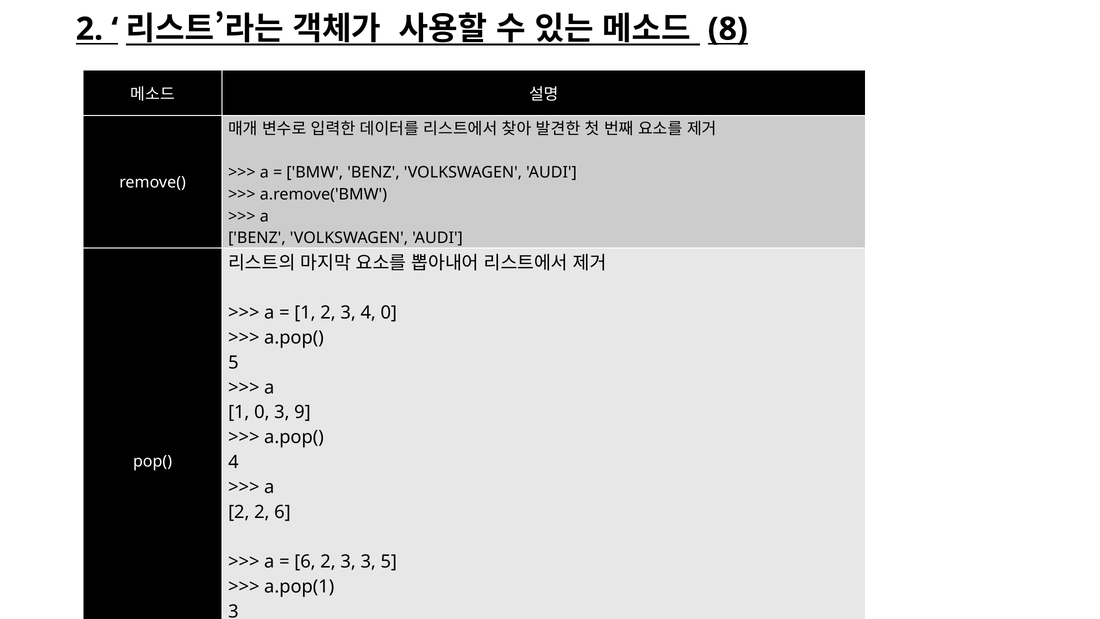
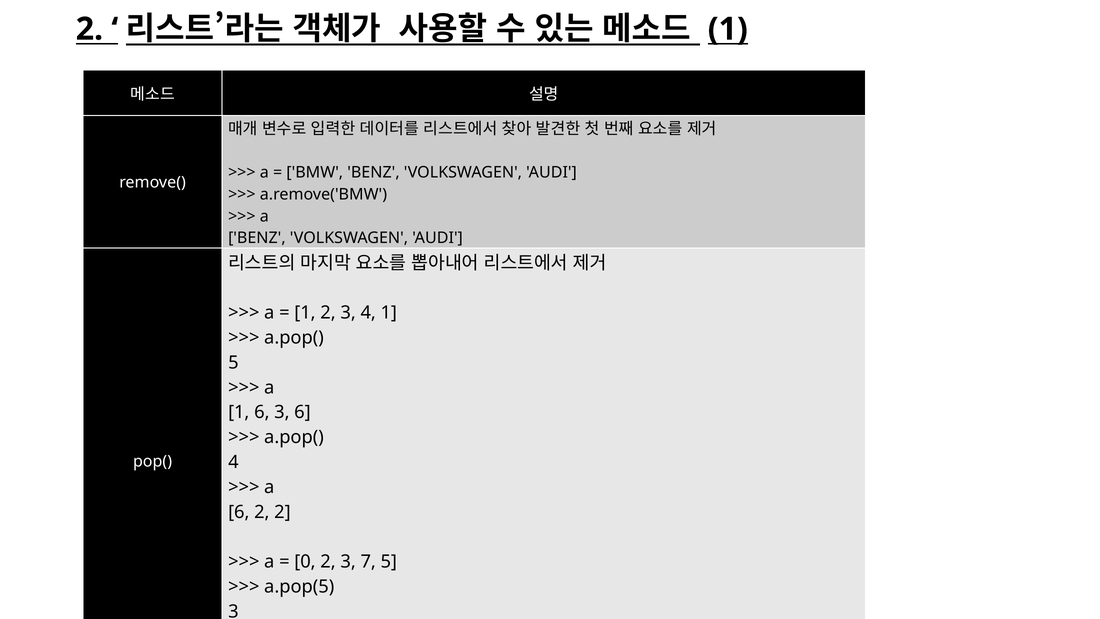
8 at (728, 29): 8 -> 1
4 0: 0 -> 1
1 0: 0 -> 6
3 9: 9 -> 6
2 at (239, 512): 2 -> 6
2 6: 6 -> 2
6 at (305, 562): 6 -> 0
3 3: 3 -> 7
a.pop(1: a.pop(1 -> a.pop(5
